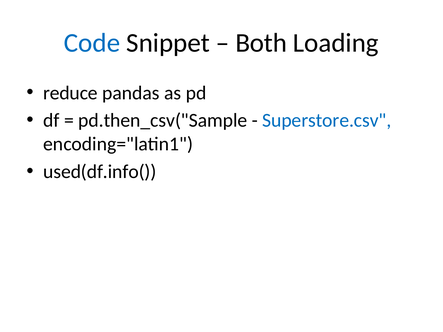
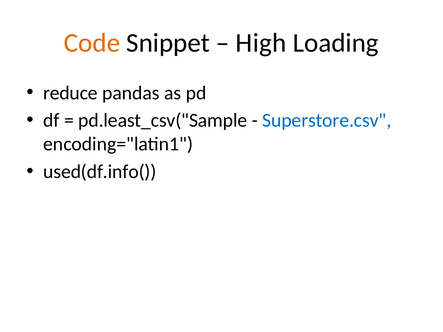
Code colour: blue -> orange
Both: Both -> High
pd.then_csv("Sample: pd.then_csv("Sample -> pd.least_csv("Sample
